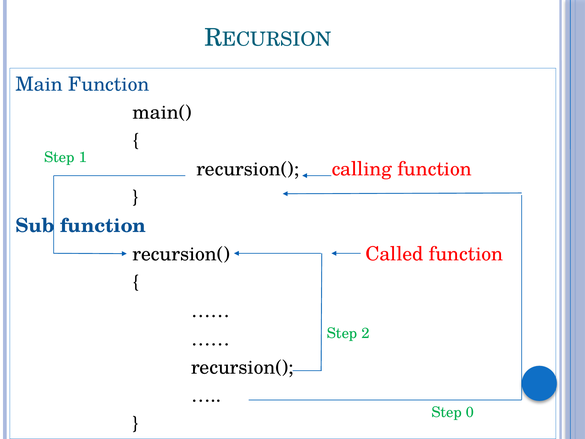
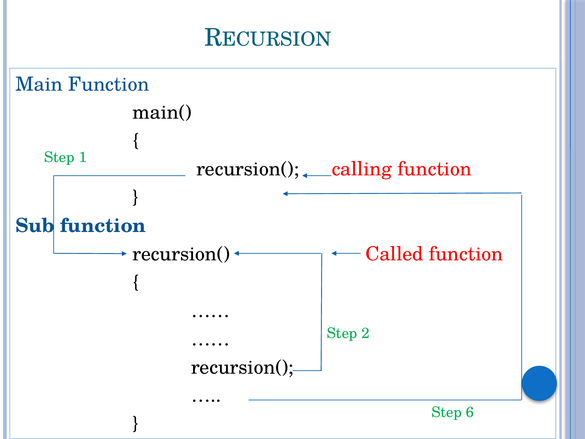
0: 0 -> 6
